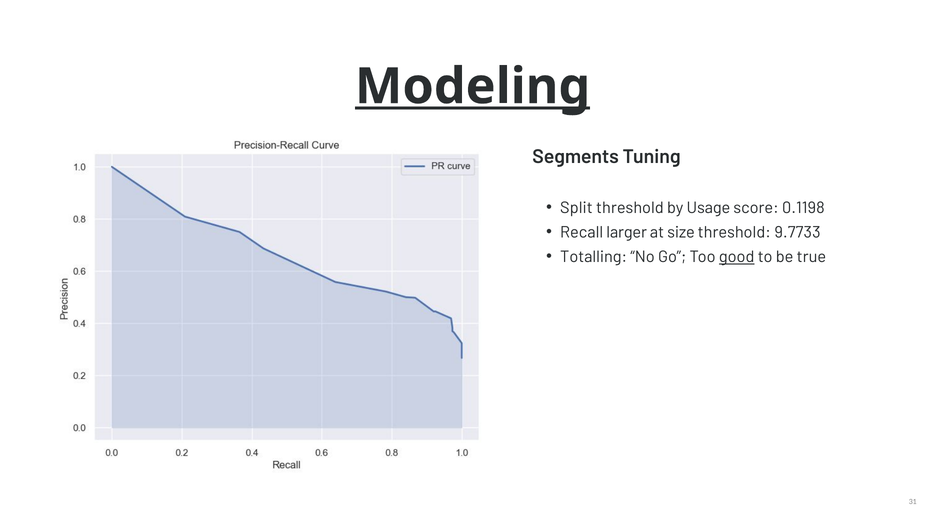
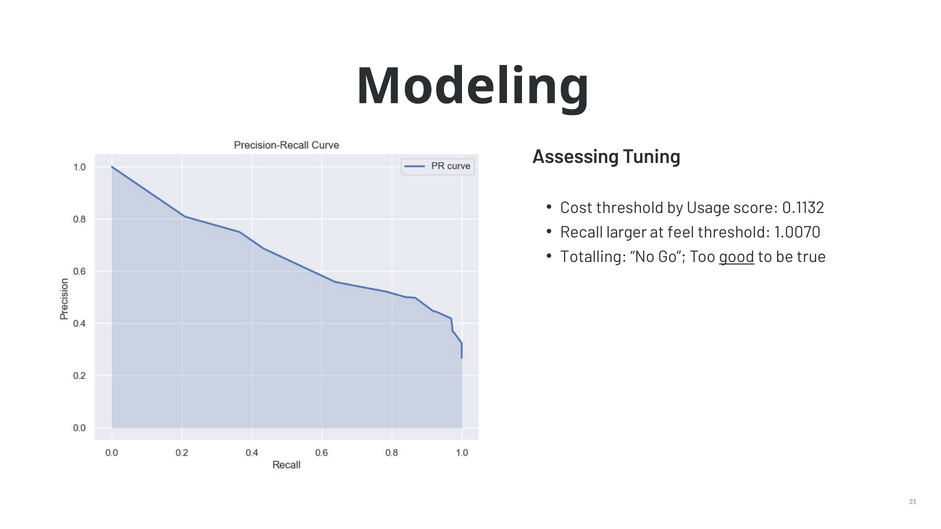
Modeling underline: present -> none
Segments: Segments -> Assessing
Split: Split -> Cost
0.1198: 0.1198 -> 0.1132
size: size -> feel
9.7733: 9.7733 -> 1.0070
